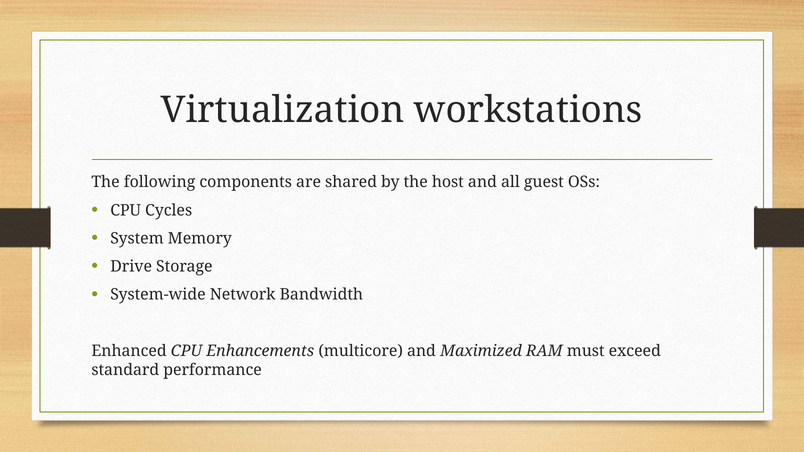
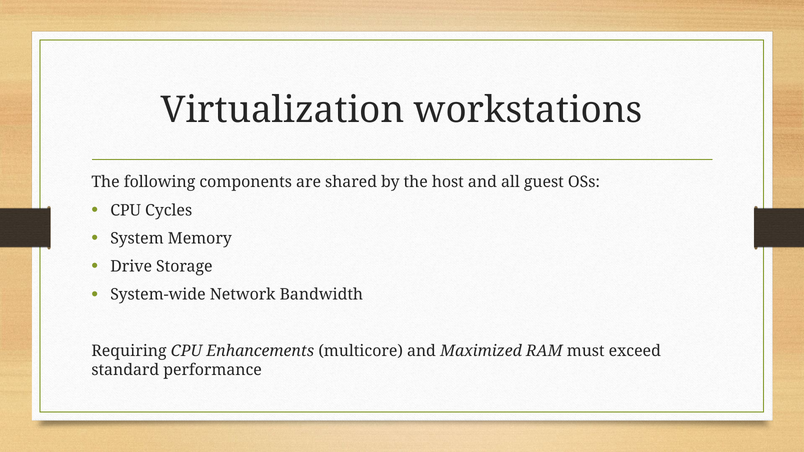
Enhanced: Enhanced -> Requiring
